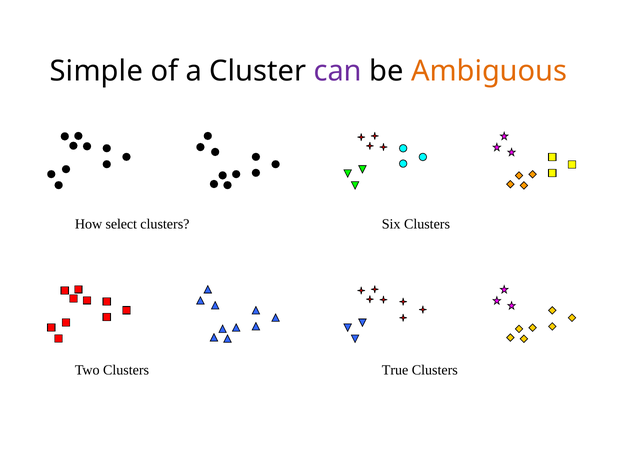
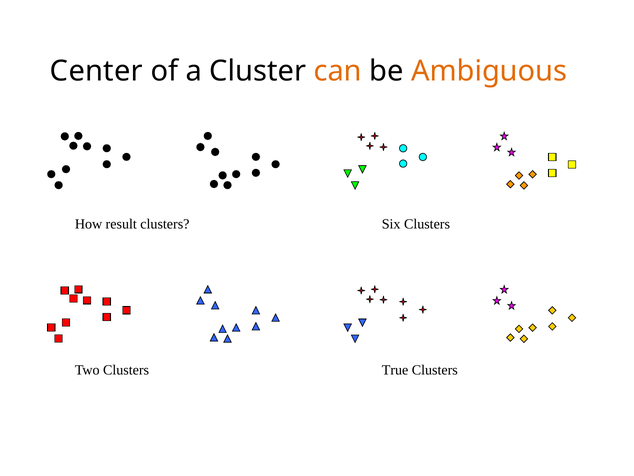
Simple: Simple -> Center
can colour: purple -> orange
select: select -> result
